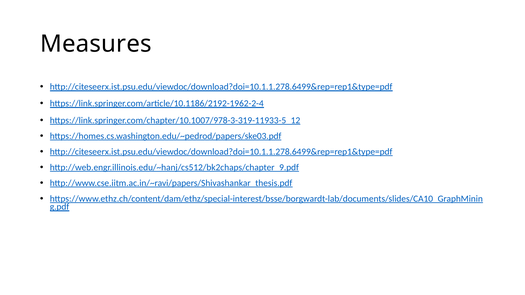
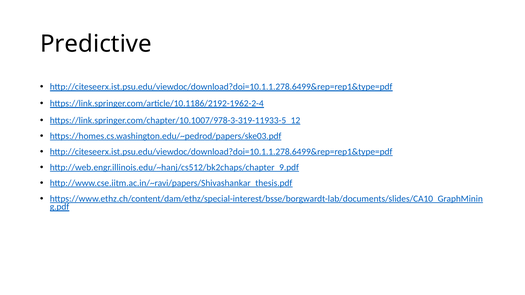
Measures: Measures -> Predictive
